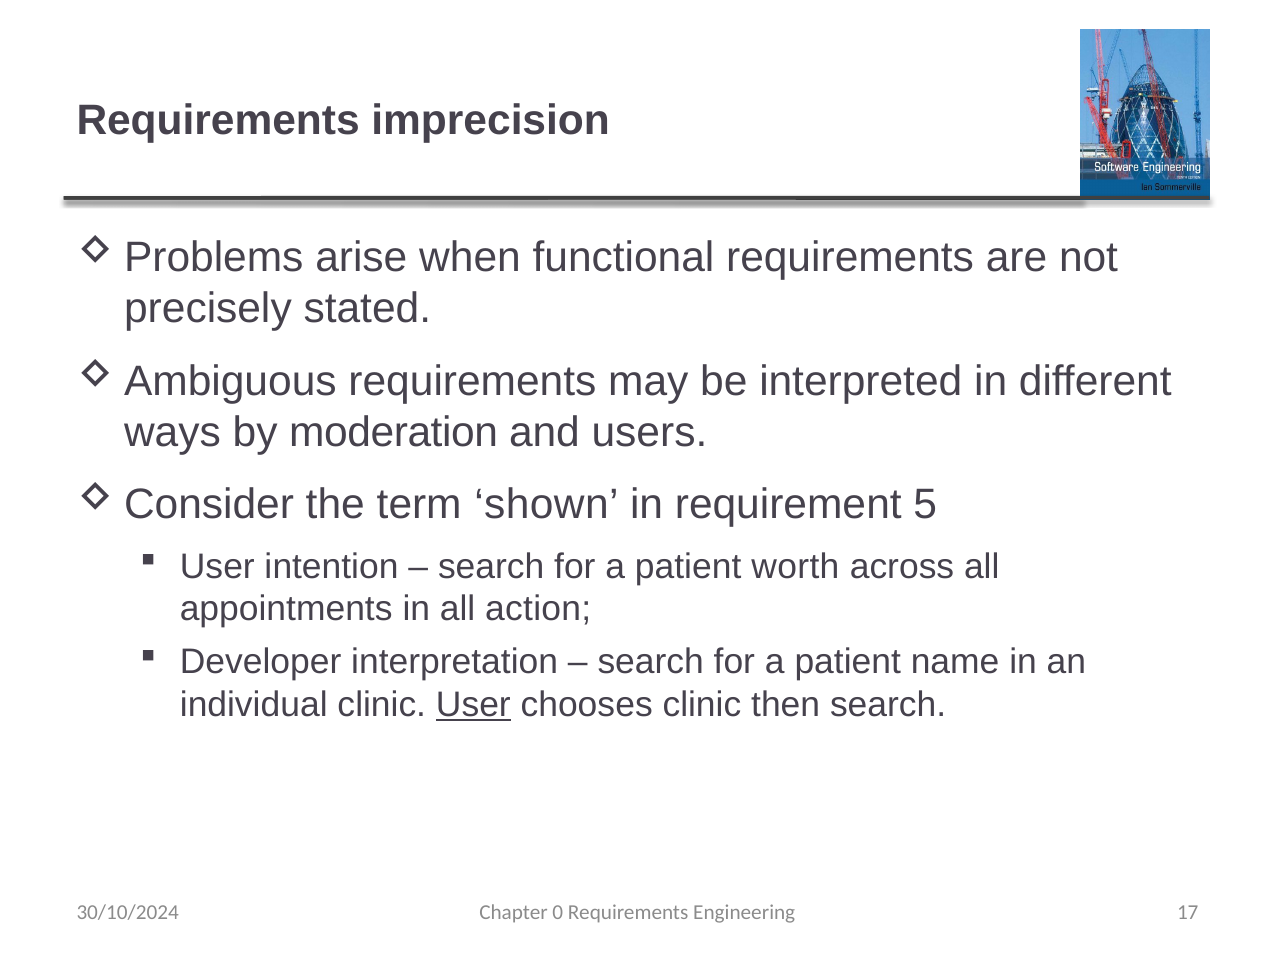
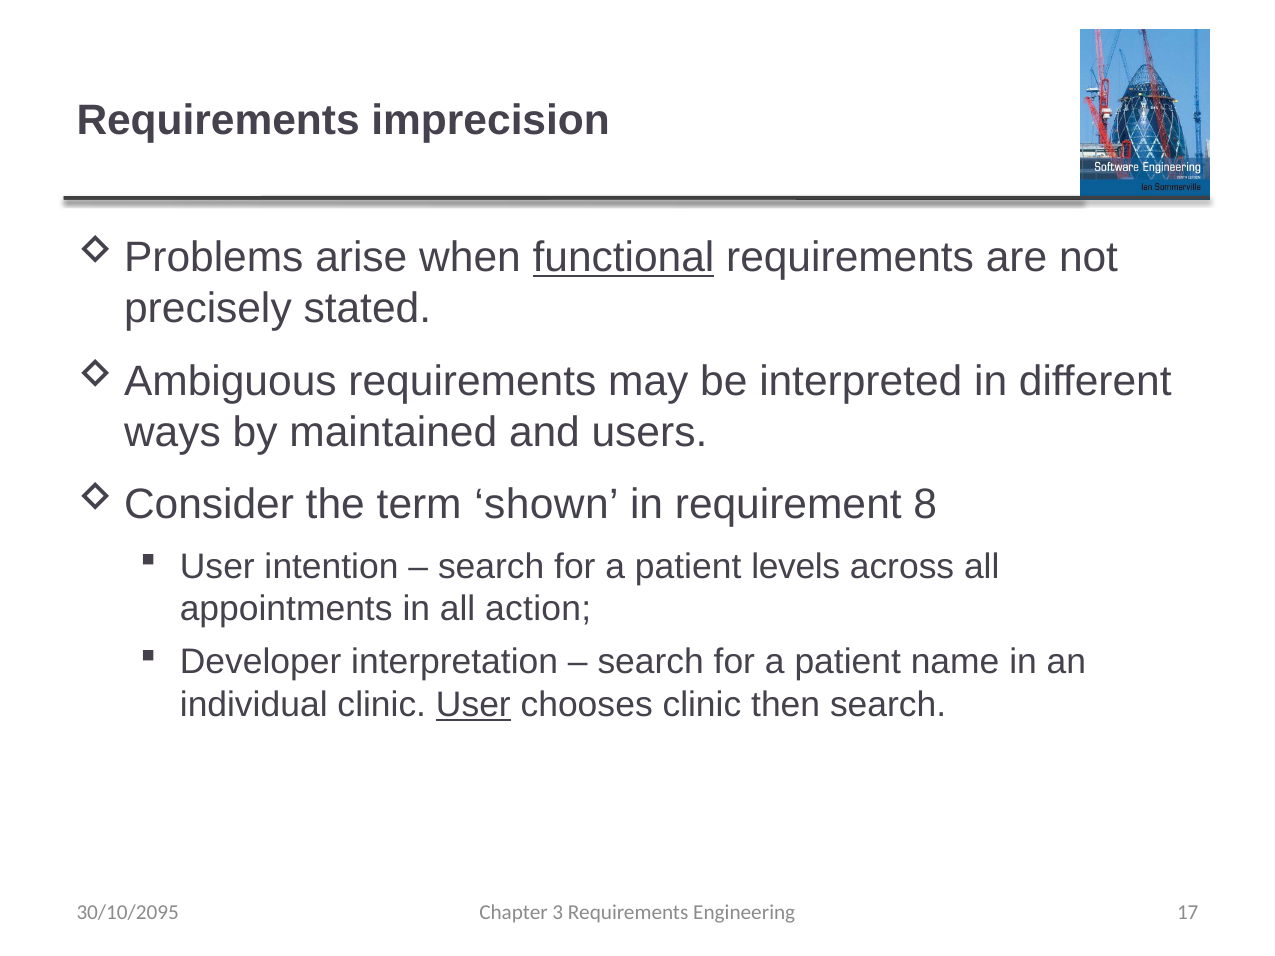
functional underline: none -> present
moderation: moderation -> maintained
5: 5 -> 8
worth: worth -> levels
30/10/2024: 30/10/2024 -> 30/10/2095
0: 0 -> 3
